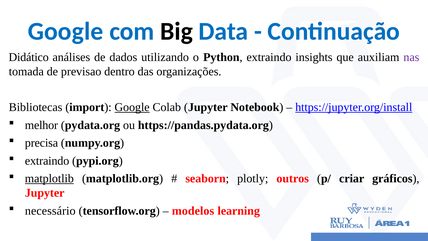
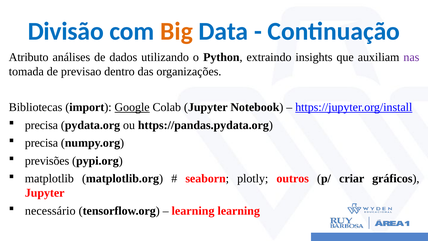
Google at (66, 31): Google -> Divisão
Big colour: black -> orange
Didático: Didático -> Atributo
melhor at (41, 125): melhor -> precisa
extraindo at (47, 161): extraindo -> previsões
matplotlib underline: present -> none
modelos at (193, 211): modelos -> learning
